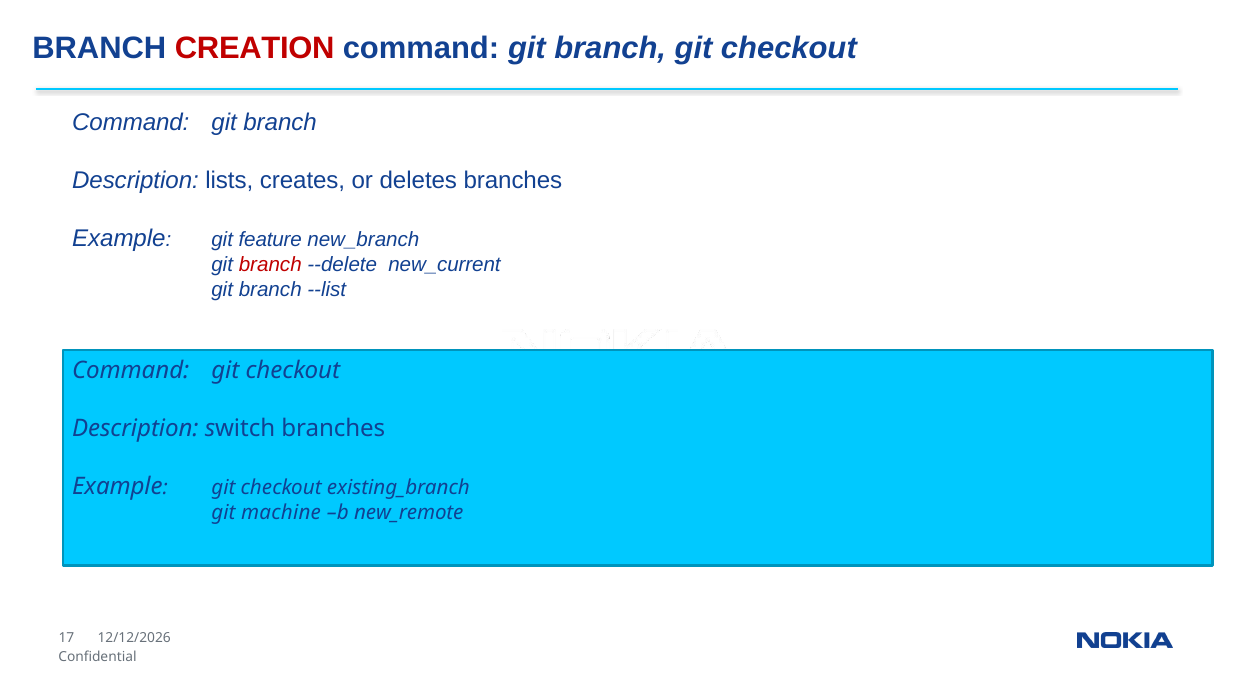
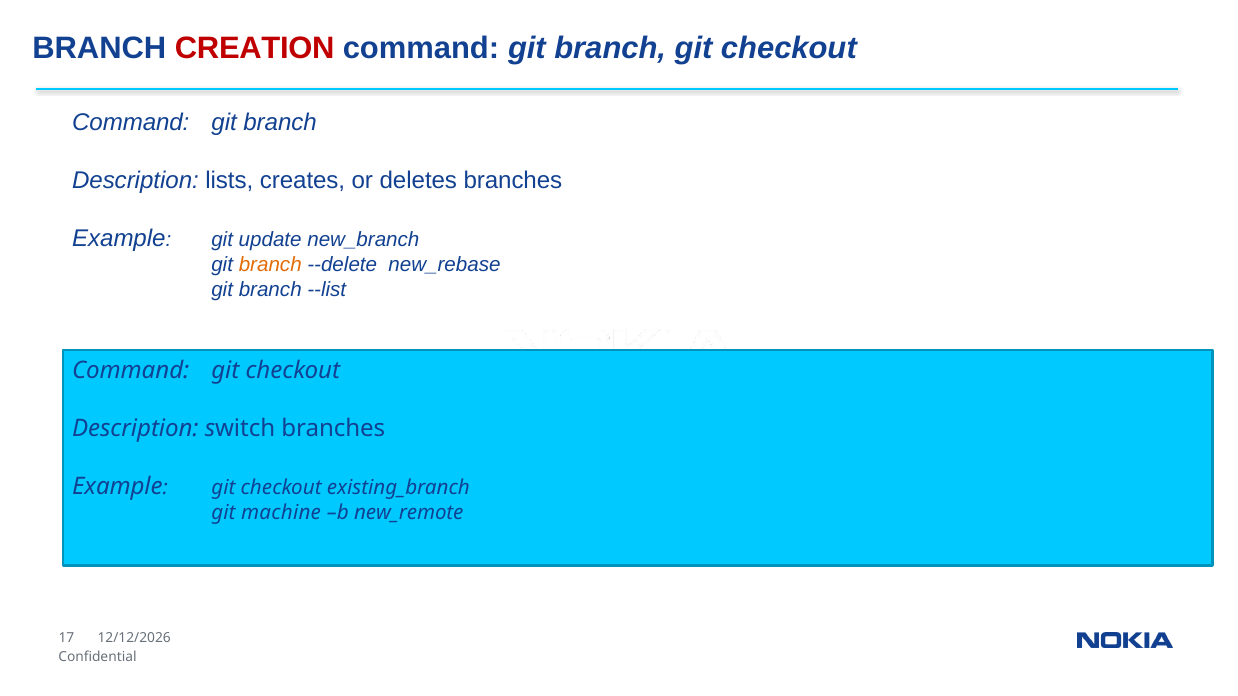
feature: feature -> update
branch at (270, 265) colour: red -> orange
new_current: new_current -> new_rebase
